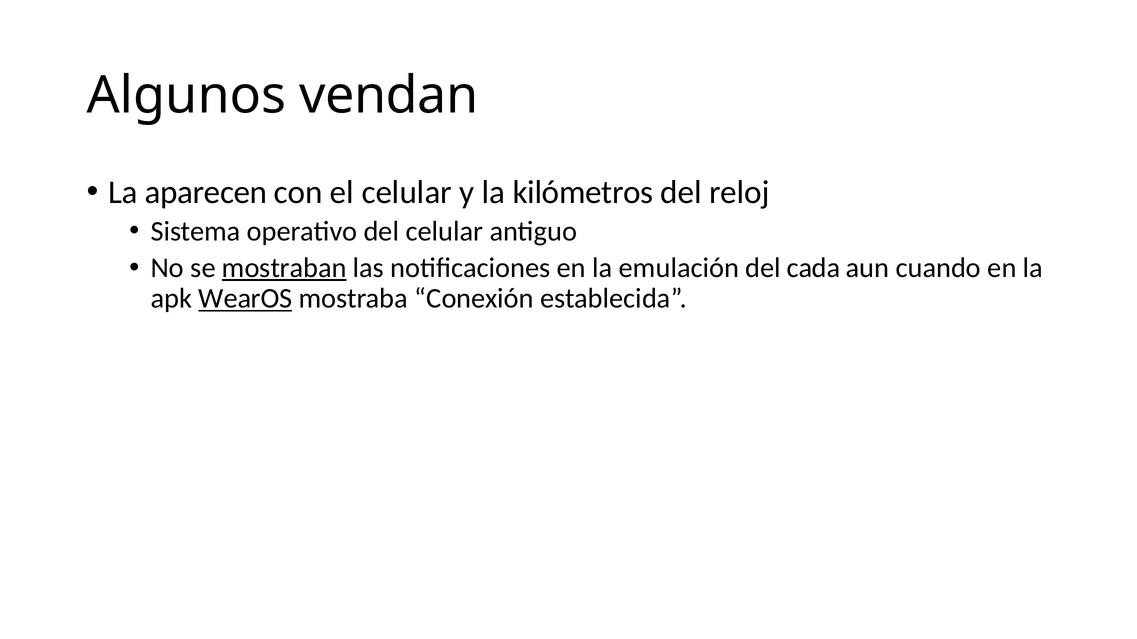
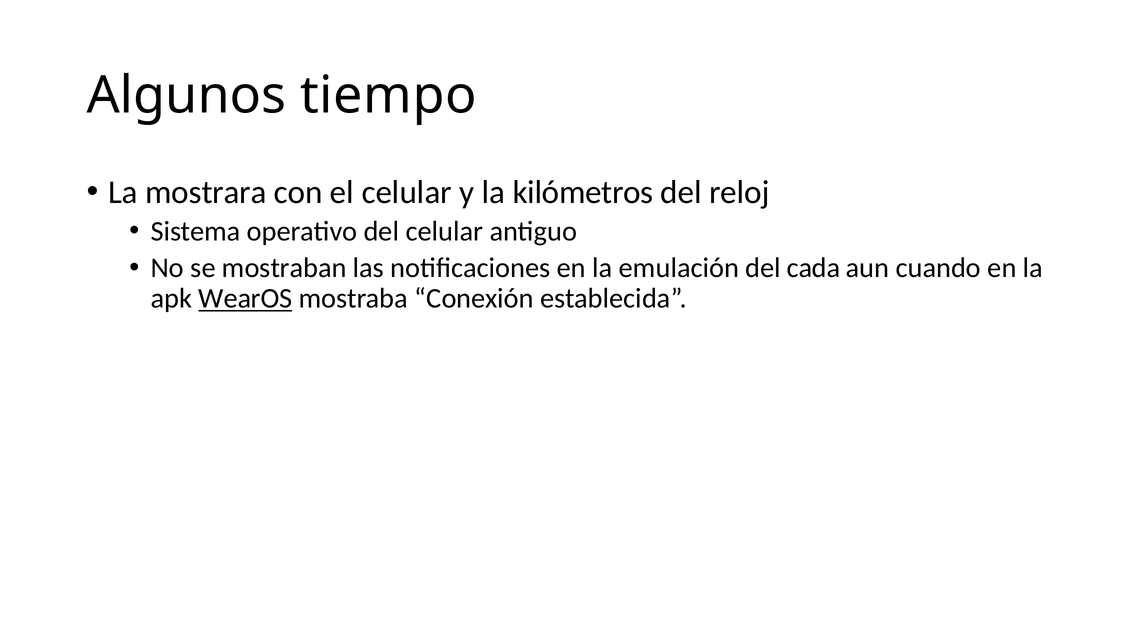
vendan: vendan -> tiempo
aparecen: aparecen -> mostrara
mostraban underline: present -> none
